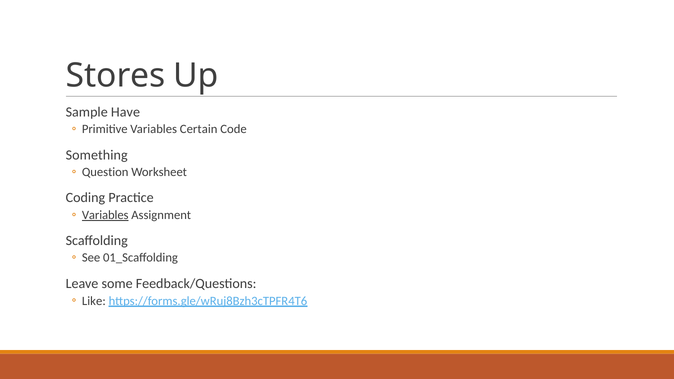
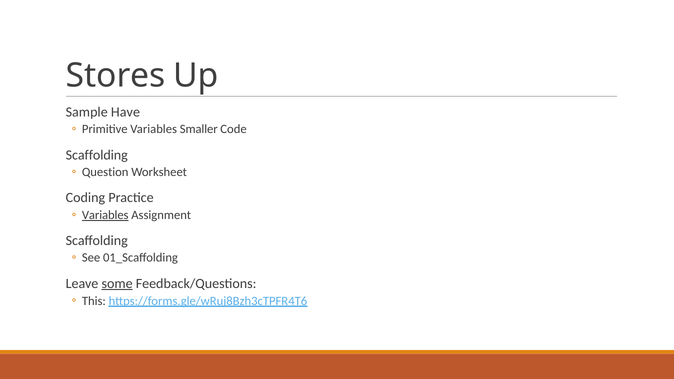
Certain: Certain -> Smaller
Something at (97, 155): Something -> Scaffolding
some underline: none -> present
Like: Like -> This
